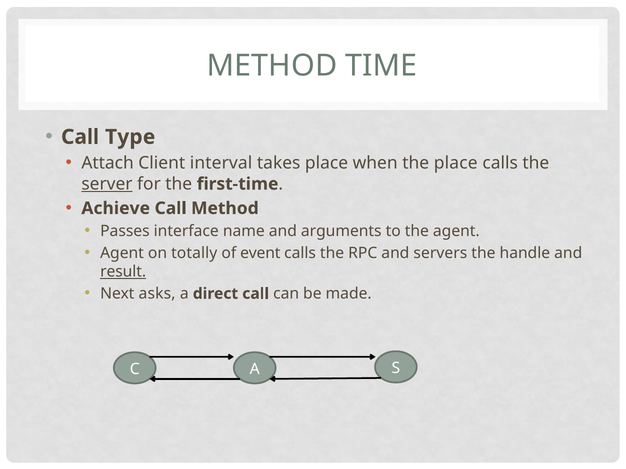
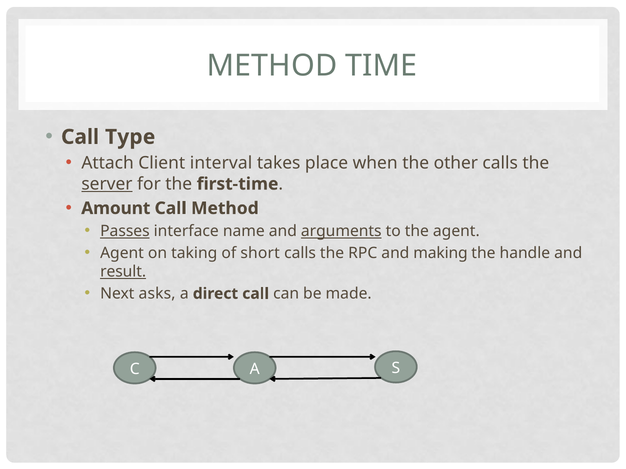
the place: place -> other
Achieve: Achieve -> Amount
Passes underline: none -> present
arguments underline: none -> present
totally: totally -> taking
event: event -> short
servers: servers -> making
